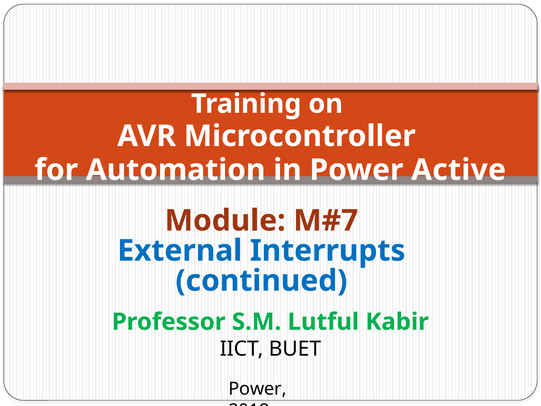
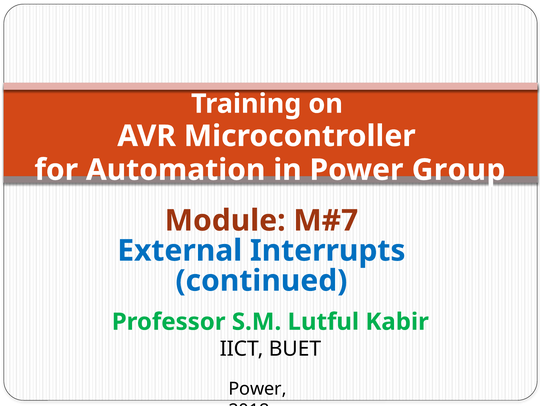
Active: Active -> Group
